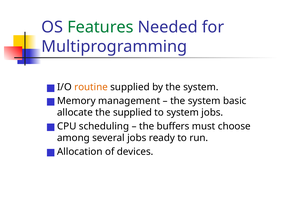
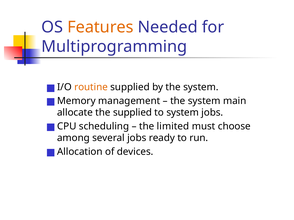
Features colour: green -> orange
basic: basic -> main
buffers: buffers -> limited
